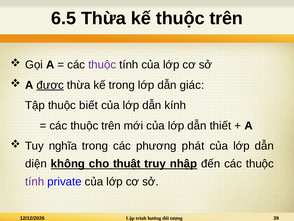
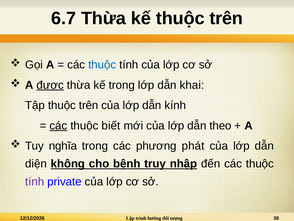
6.5: 6.5 -> 6.7
thuộc at (102, 65) colour: purple -> blue
giác: giác -> khai
Tập thuộc biết: biết -> trên
các at (58, 125) underline: none -> present
trên at (111, 125): trên -> biết
thiết: thiết -> theo
thuật: thuật -> bệnh
